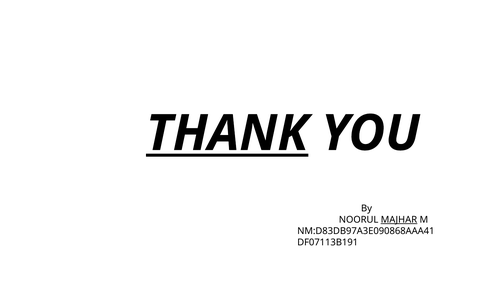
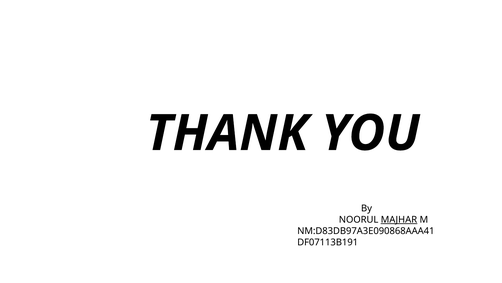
THANK underline: present -> none
